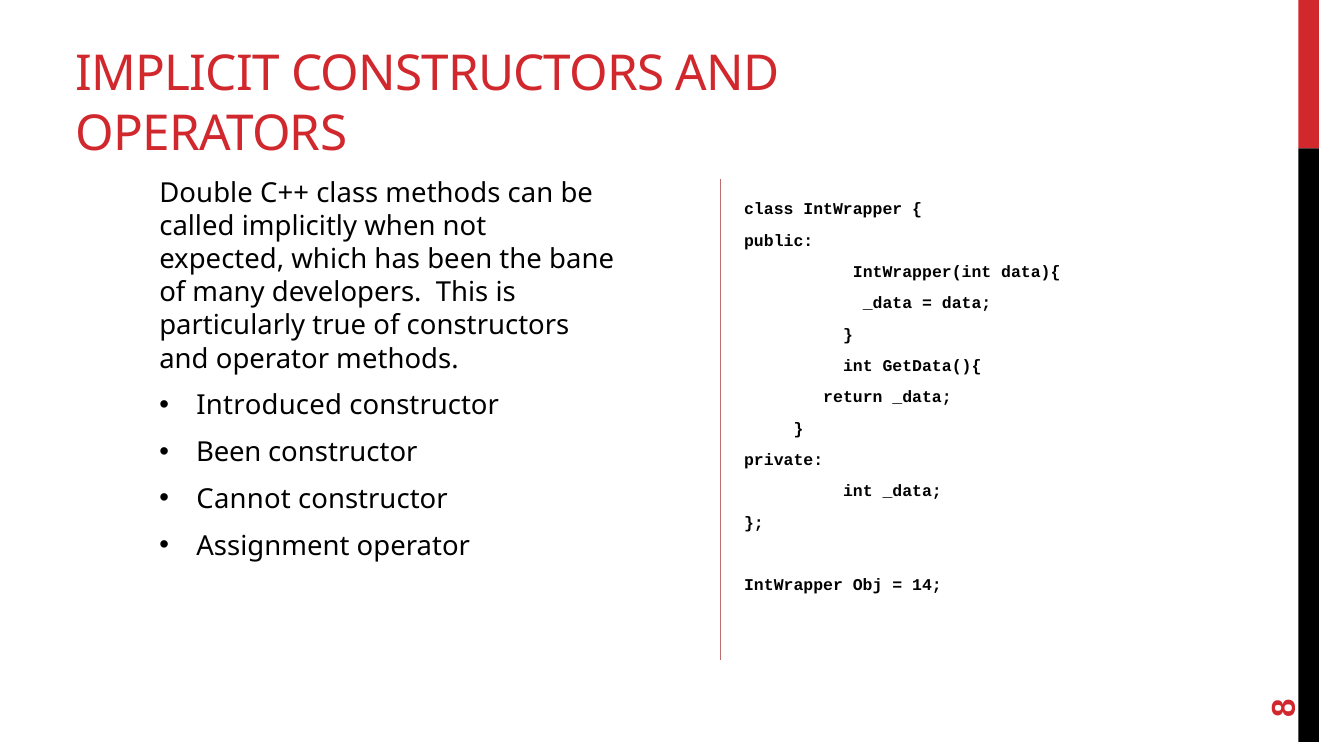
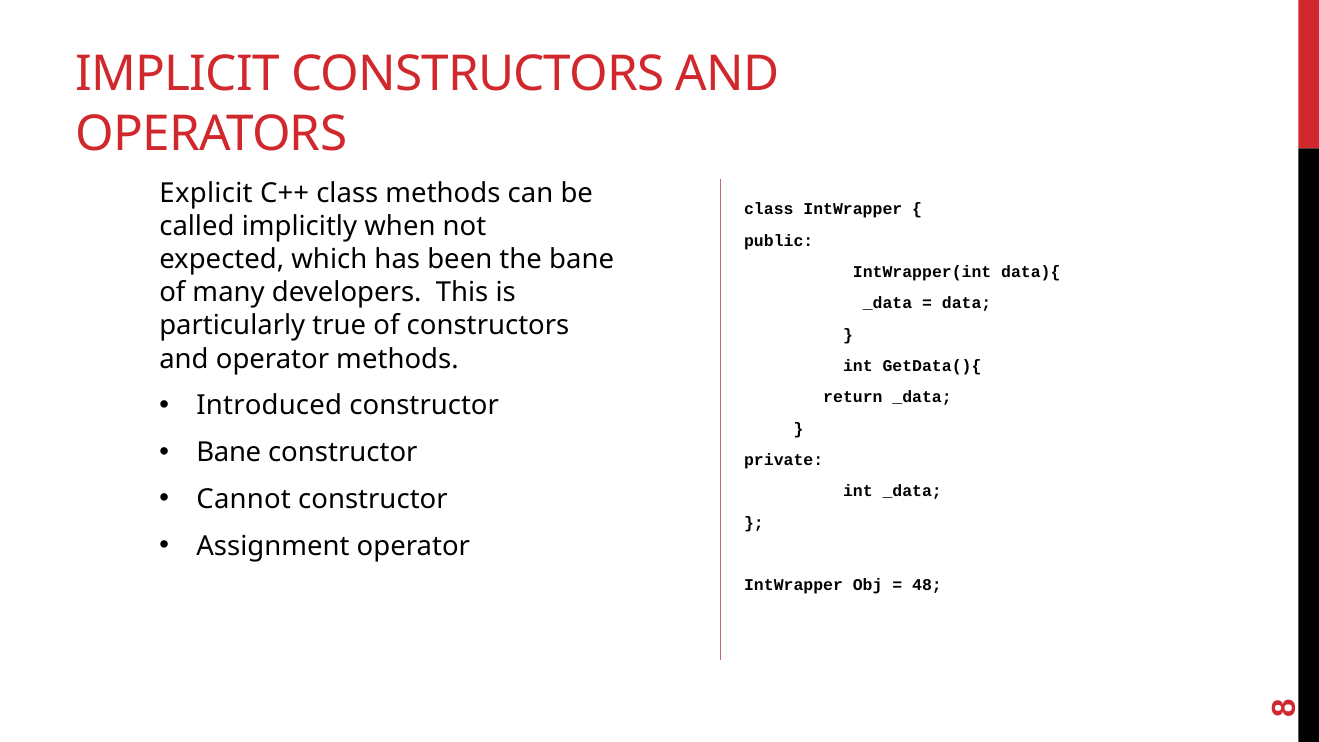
Double: Double -> Explicit
Been at (229, 452): Been -> Bane
14: 14 -> 48
